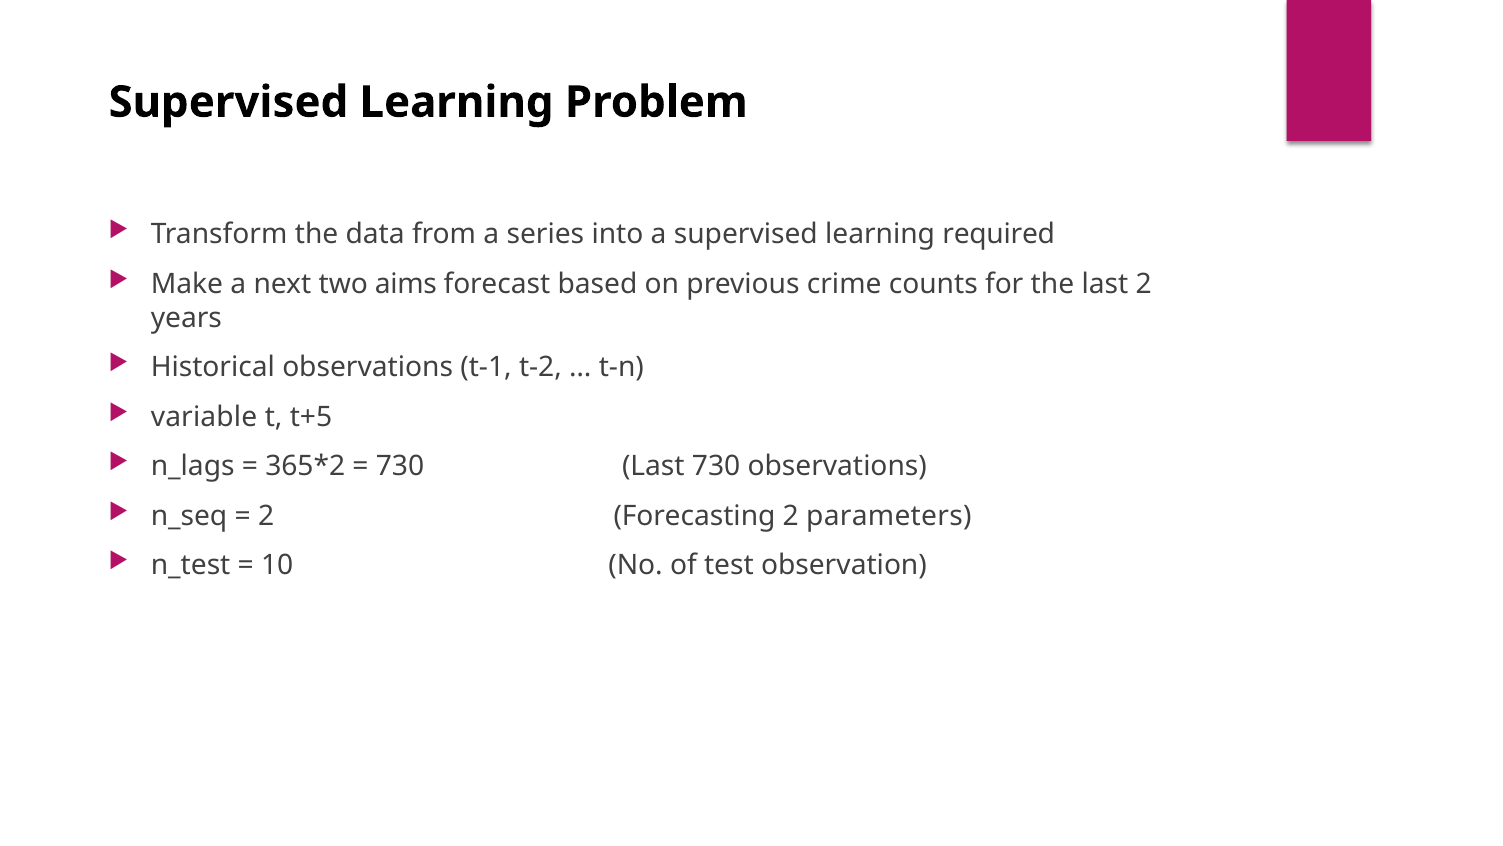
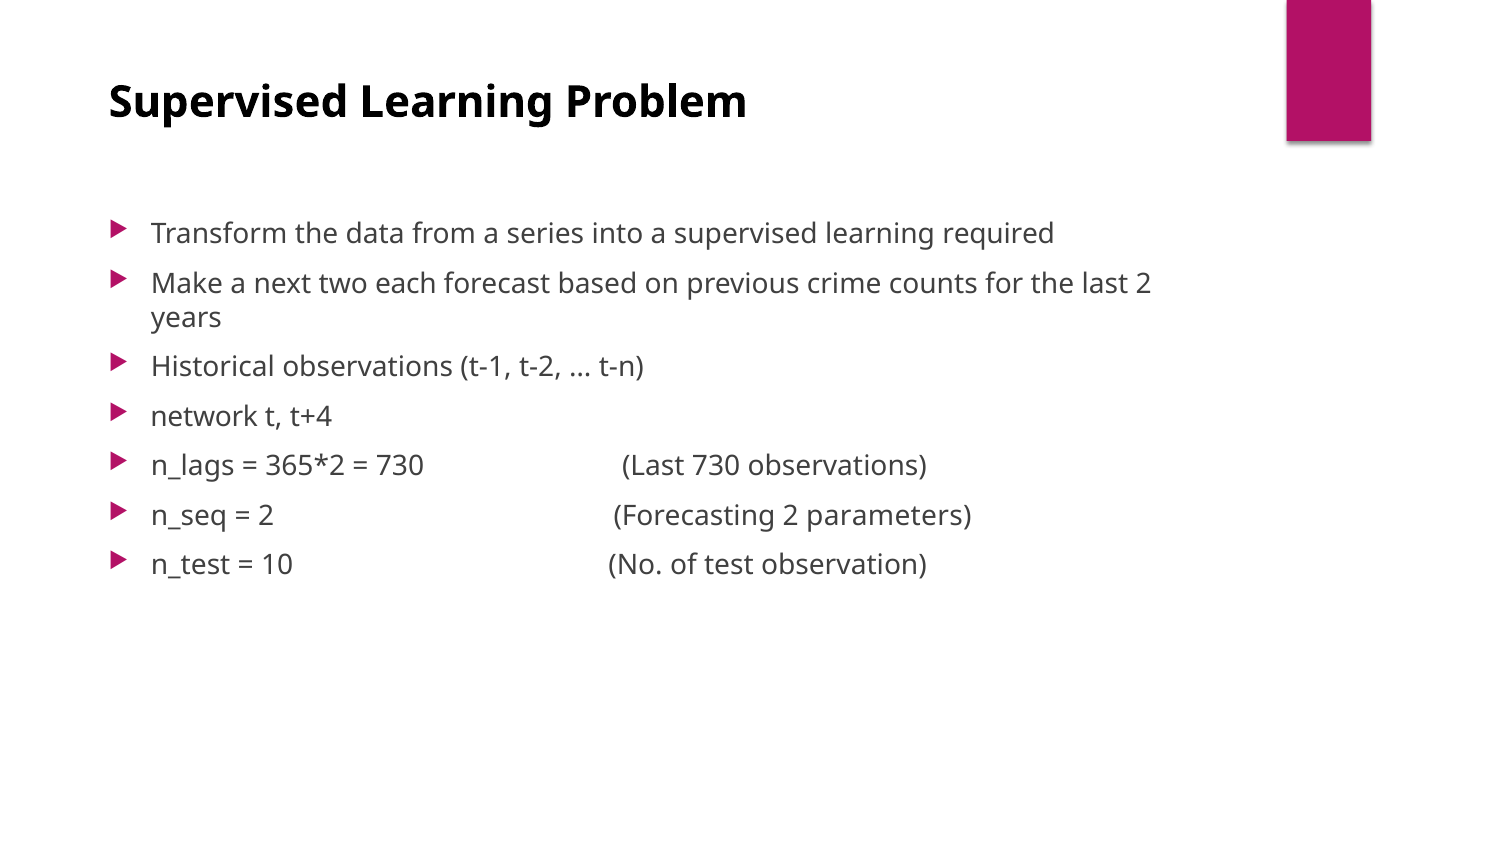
aims: aims -> each
variable: variable -> network
t+5: t+5 -> t+4
